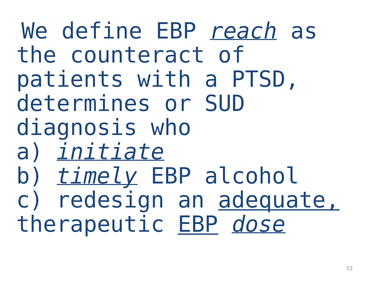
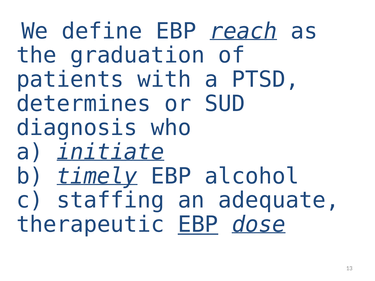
counteract: counteract -> graduation
redesign: redesign -> staffing
adequate underline: present -> none
